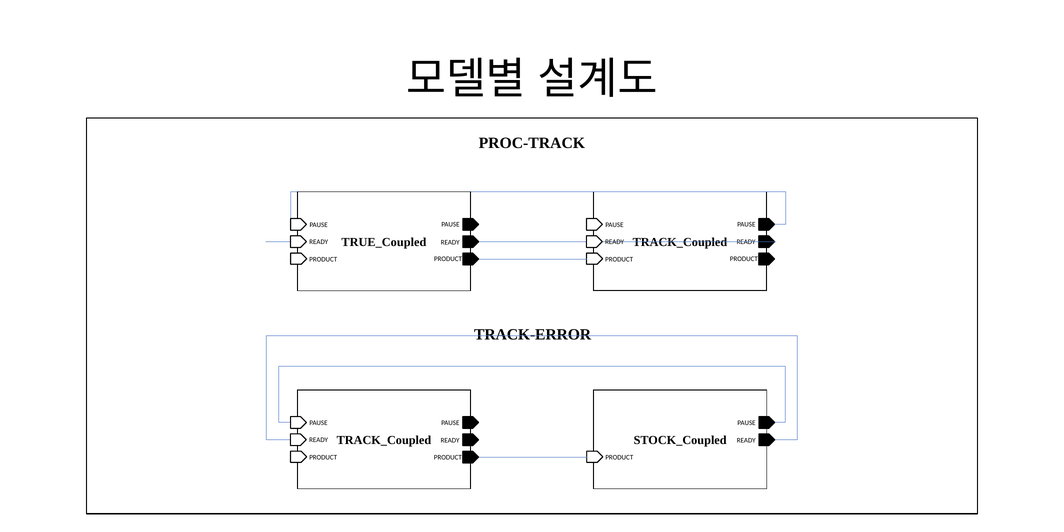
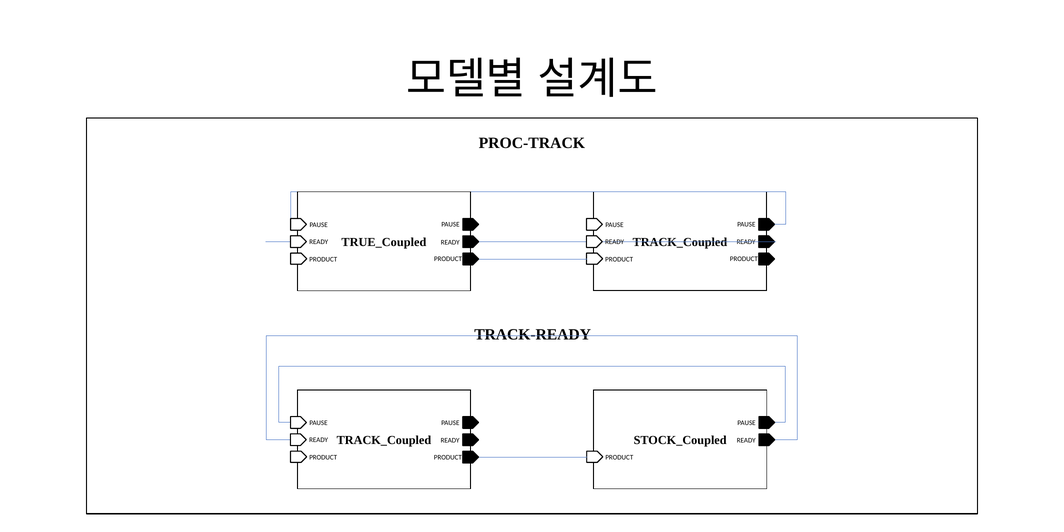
TRACK-ERROR: TRACK-ERROR -> TRACK-READY
